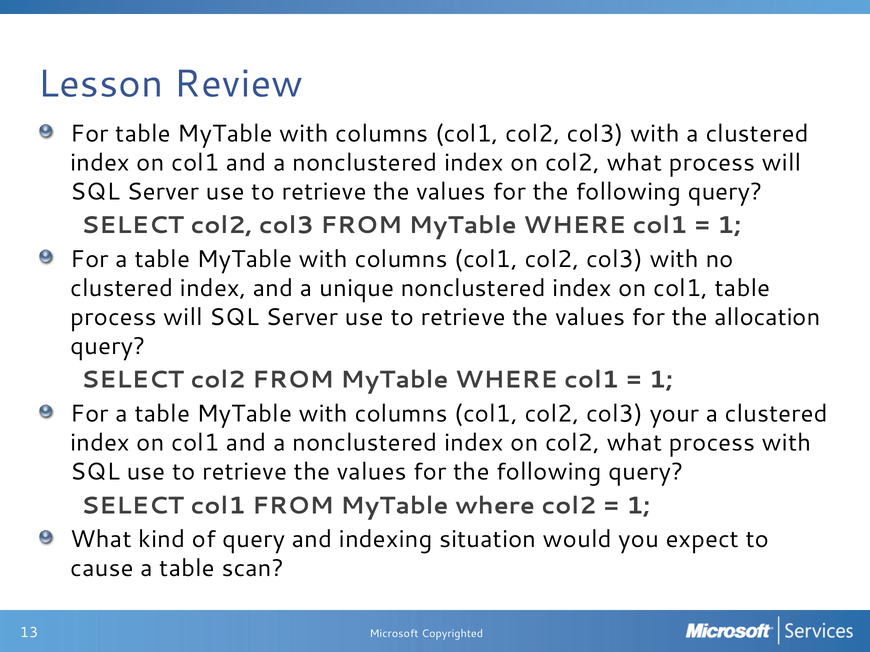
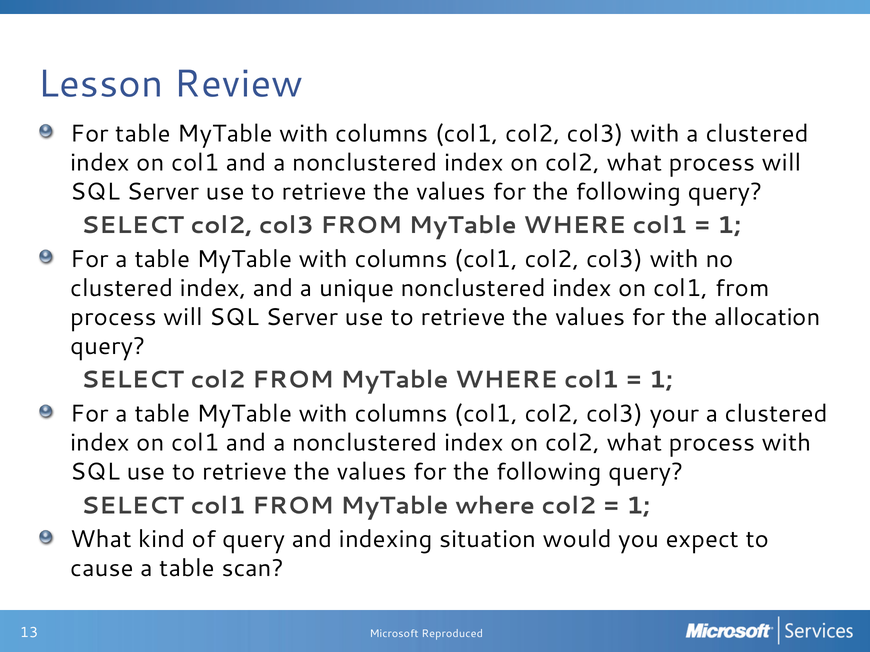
on col1 table: table -> from
Copyrighted: Copyrighted -> Reproduced
